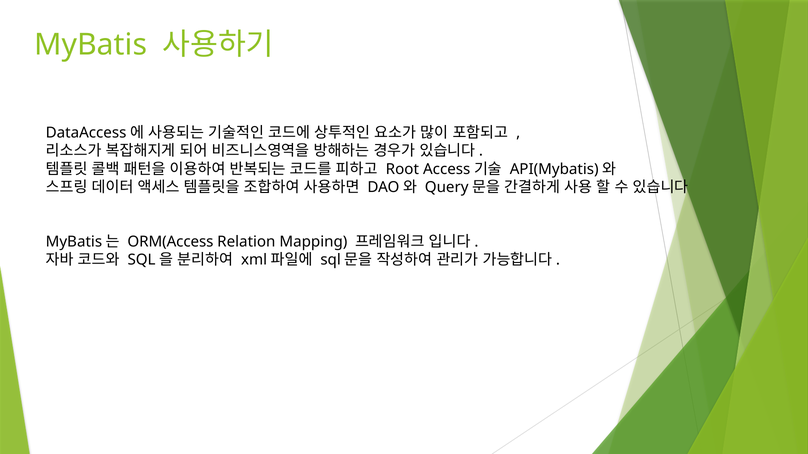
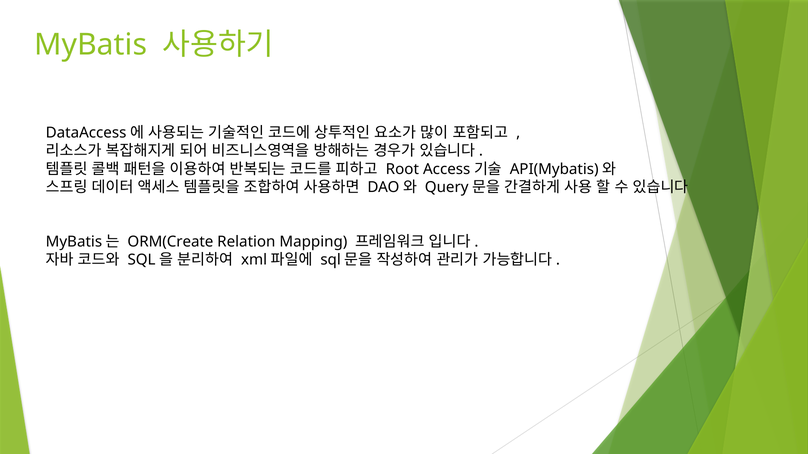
ORM(Access: ORM(Access -> ORM(Create
